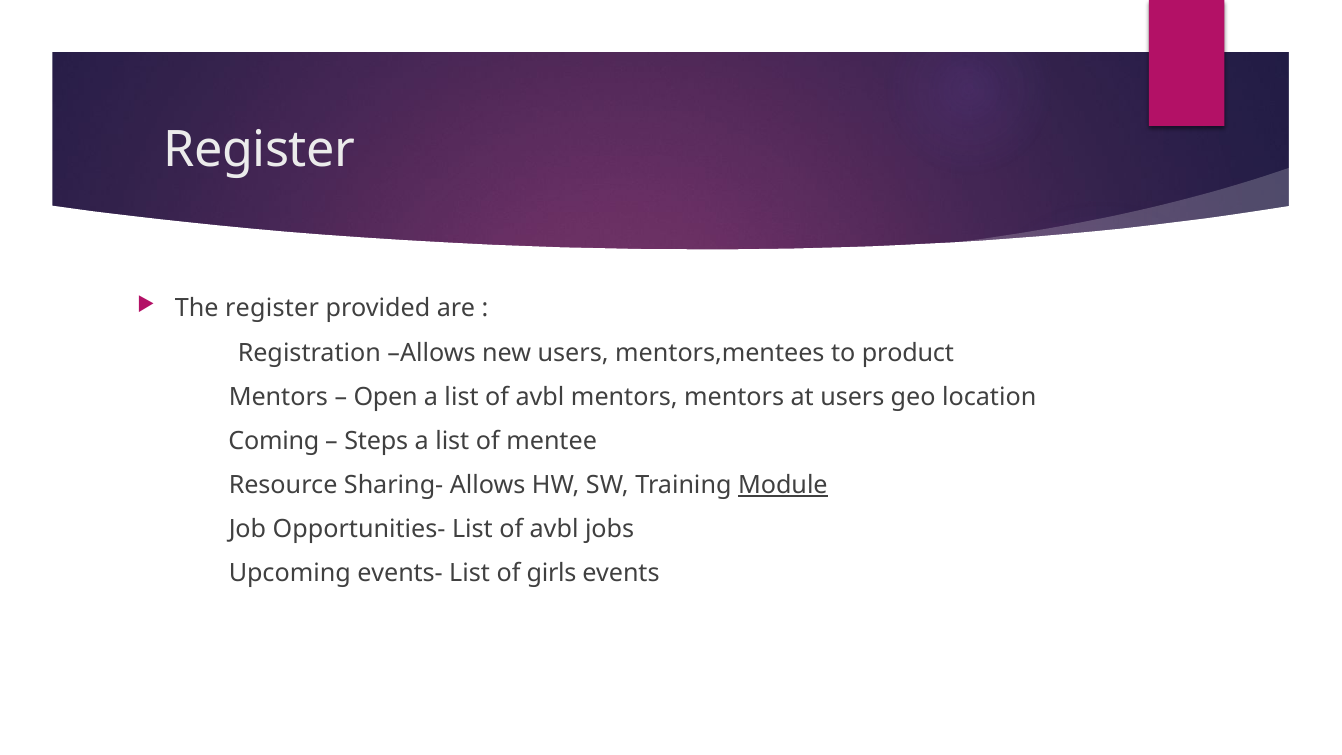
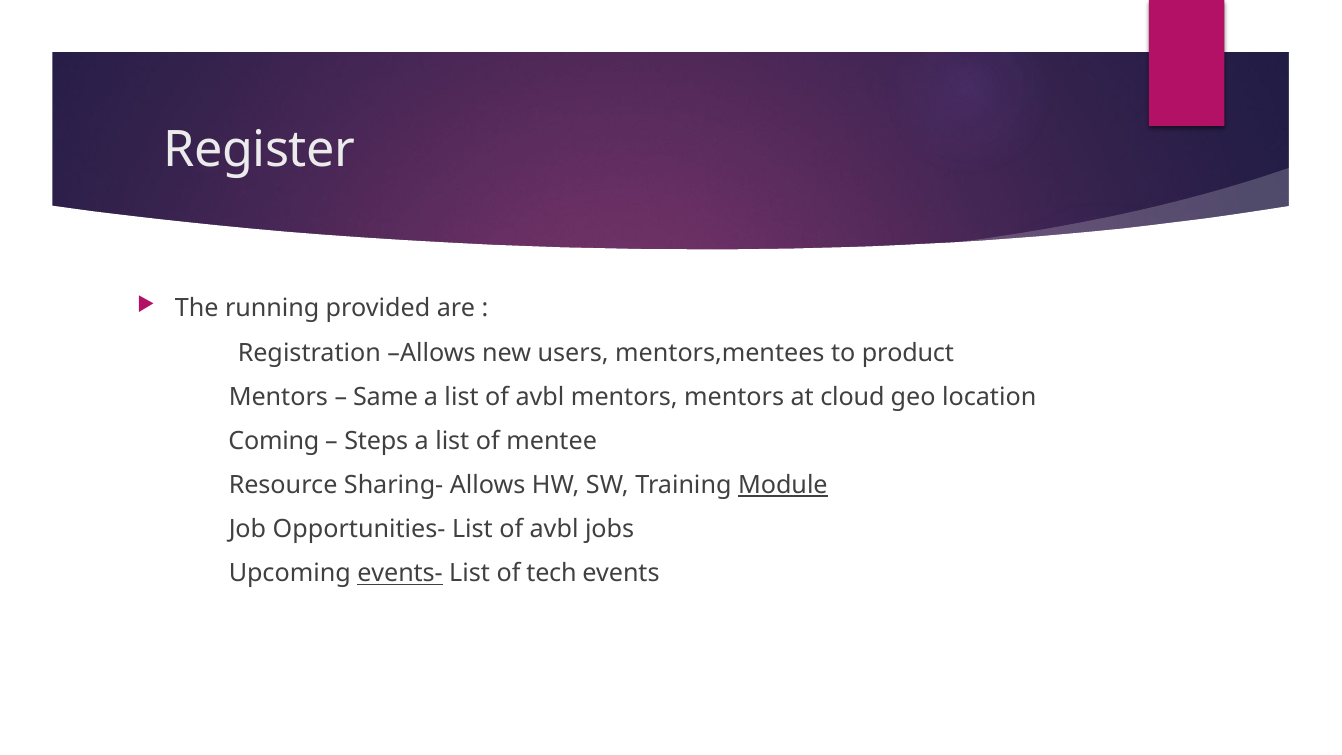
The register: register -> running
Open: Open -> Same
at users: users -> cloud
events- underline: none -> present
girls: girls -> tech
